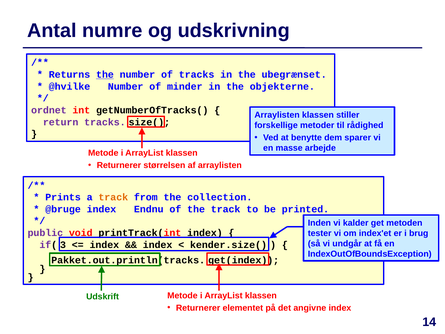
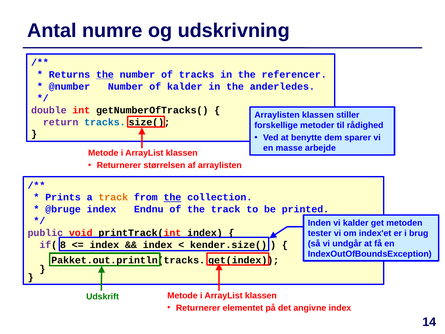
ubegrænset: ubegrænset -> referencer
@hvilke: @hvilke -> @number
of minder: minder -> kalder
objekterne: objekterne -> anderledes
ordnet: ordnet -> double
tracks at (105, 122) colour: purple -> blue
the at (172, 197) underline: none -> present
3: 3 -> 8
